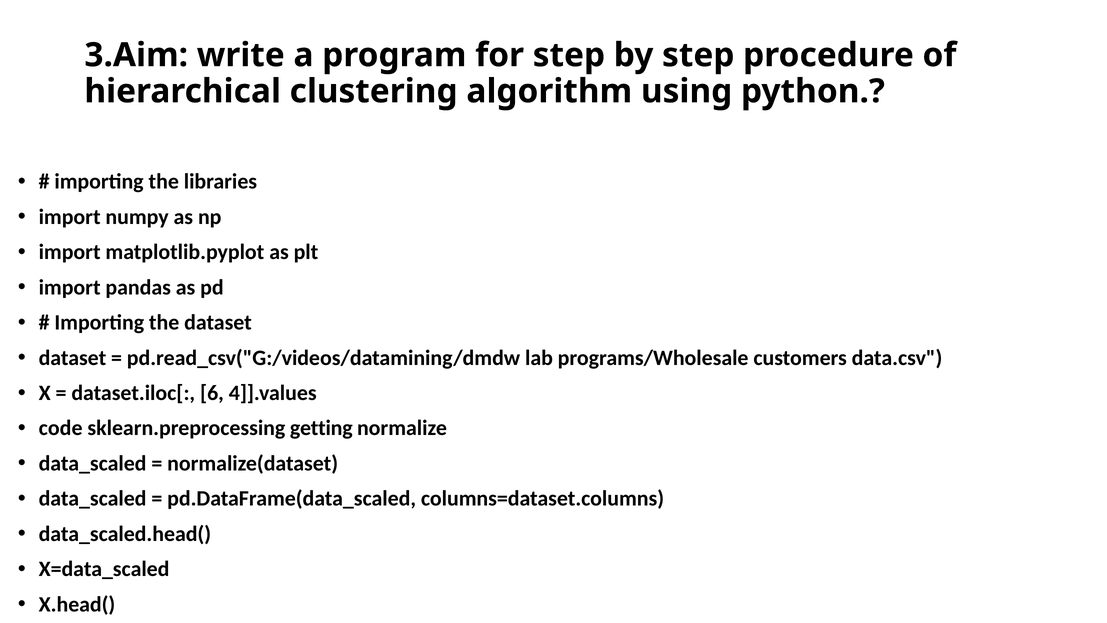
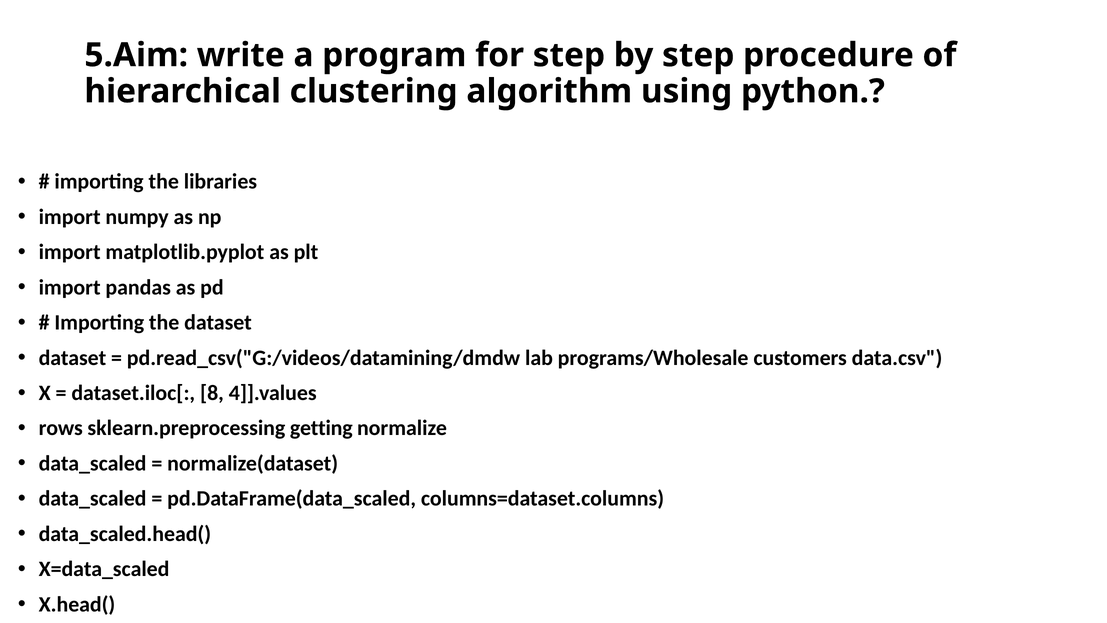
3.Aim: 3.Aim -> 5.Aim
6: 6 -> 8
code: code -> rows
